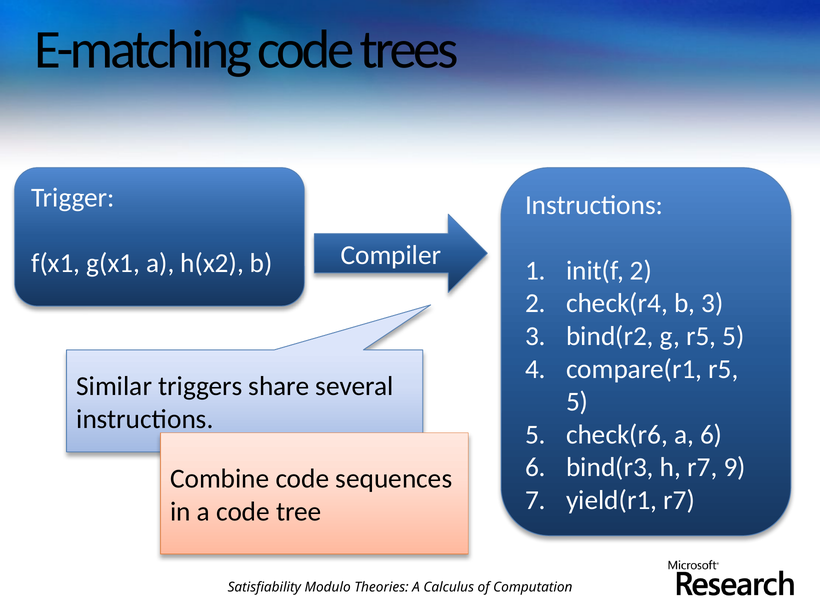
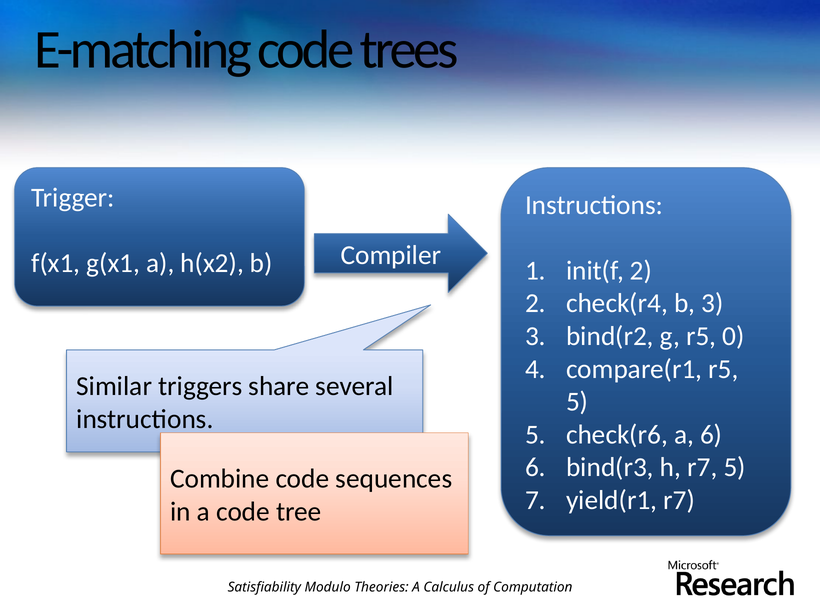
g r5 5: 5 -> 0
r7 9: 9 -> 5
